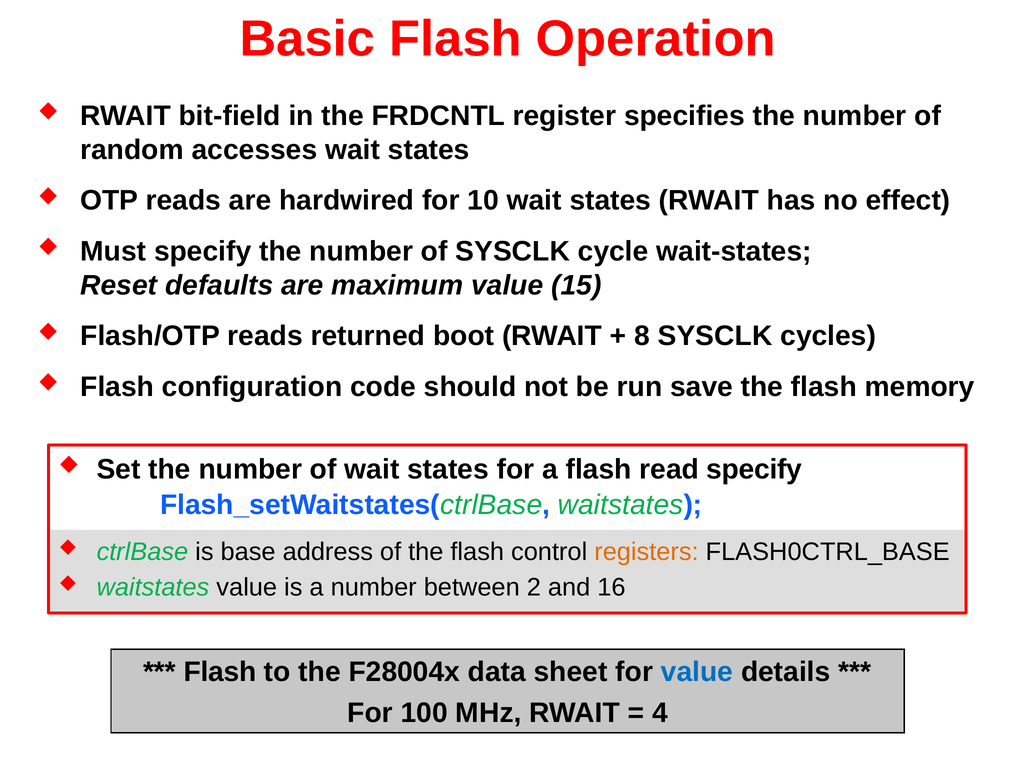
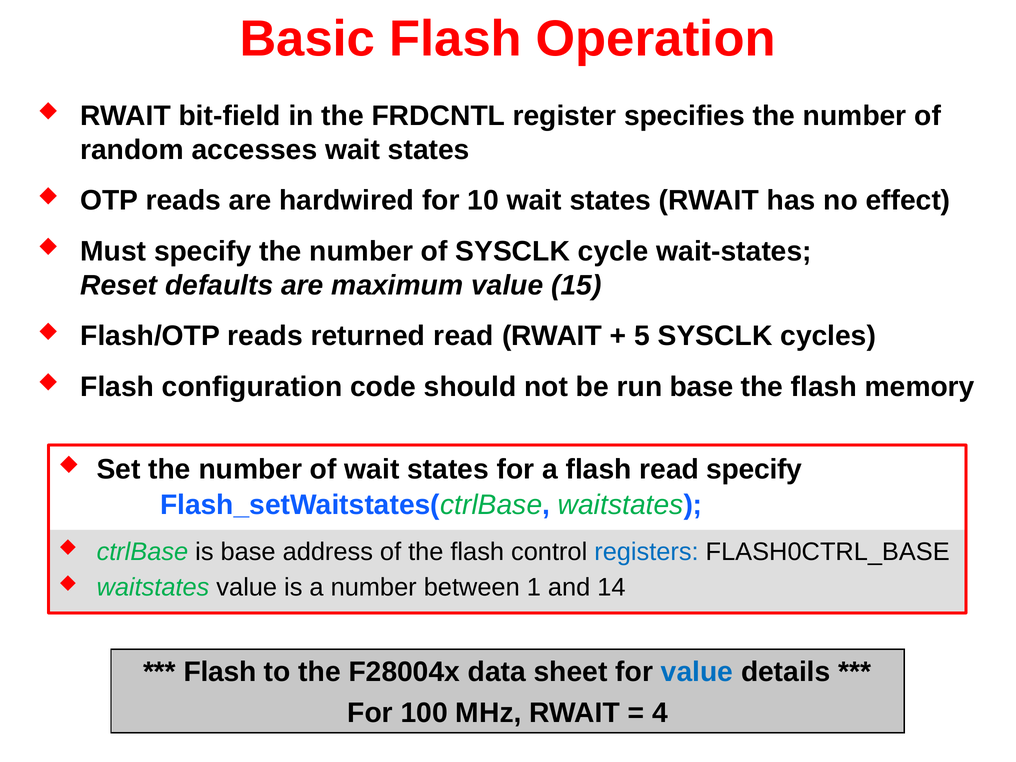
returned boot: boot -> read
8: 8 -> 5
run save: save -> base
registers colour: orange -> blue
2: 2 -> 1
16: 16 -> 14
